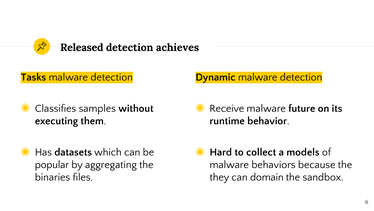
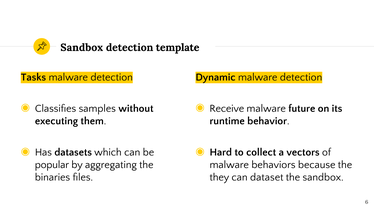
Released at (82, 47): Released -> Sandbox
achieves: achieves -> template
models: models -> vectors
domain: domain -> dataset
